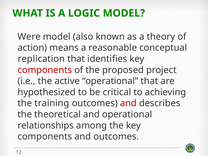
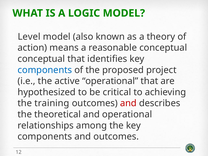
Were: Were -> Level
replication at (41, 59): replication -> conceptual
components at (45, 70) colour: red -> blue
